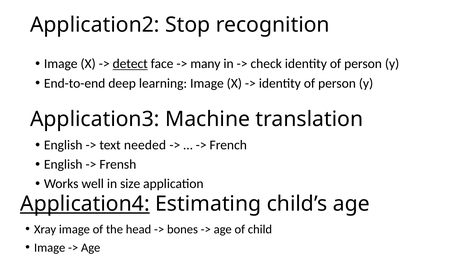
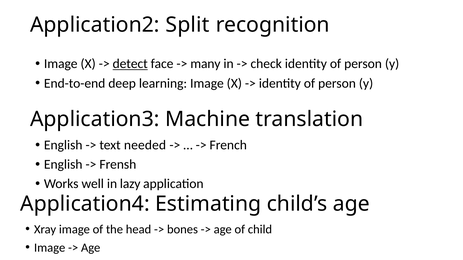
Stop: Stop -> Split
size: size -> lazy
Application4 underline: present -> none
